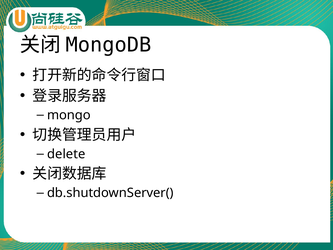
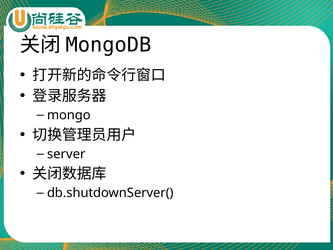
delete: delete -> server
